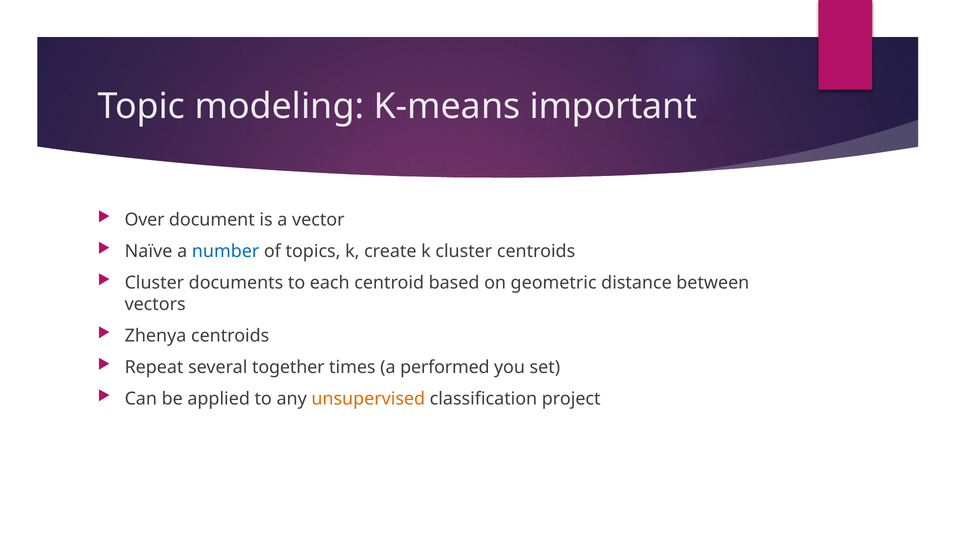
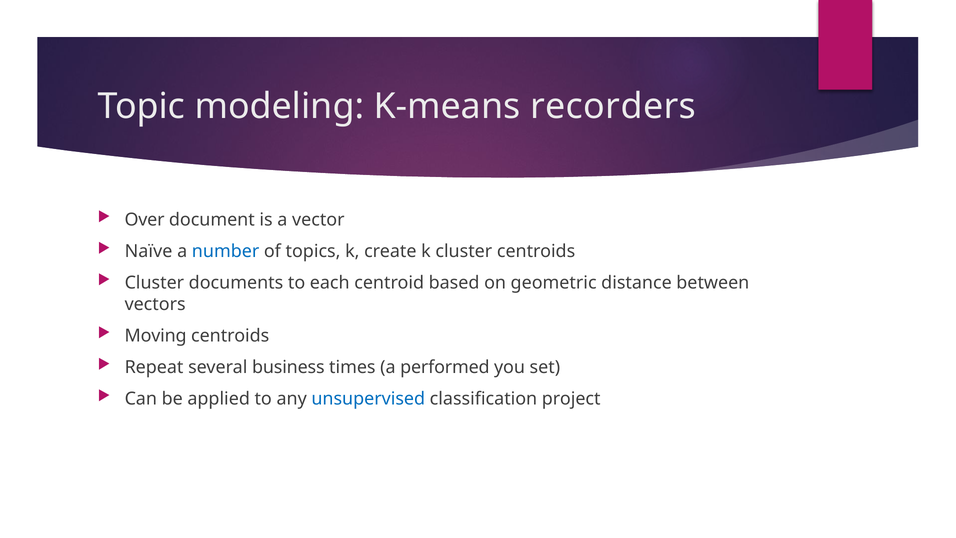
important: important -> recorders
Zhenya: Zhenya -> Moving
together: together -> business
unsupervised colour: orange -> blue
